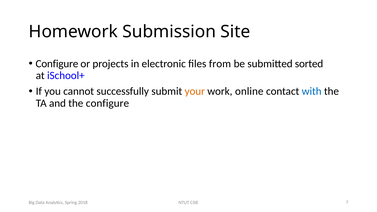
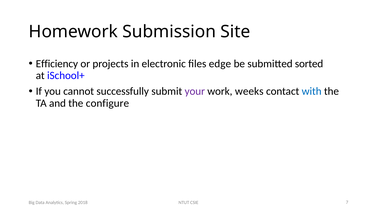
Configure at (57, 64): Configure -> Efficiency
from: from -> edge
your colour: orange -> purple
online: online -> weeks
